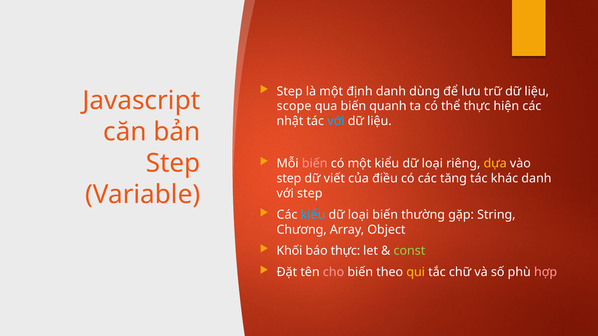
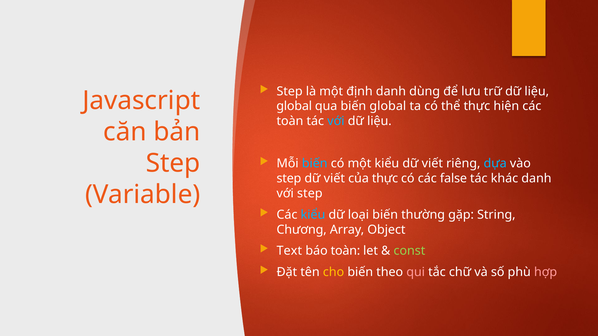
scope at (294, 106): scope -> global
biến quanh: quanh -> global
nhật at (290, 121): nhật -> toàn
biến at (315, 164) colour: pink -> light blue
một kiểu dữ loại: loại -> viết
dựa colour: yellow -> light blue
của điều: điều -> thực
tăng: tăng -> false
Khối: Khối -> Text
báo thực: thực -> toàn
cho colour: pink -> yellow
qui colour: yellow -> pink
